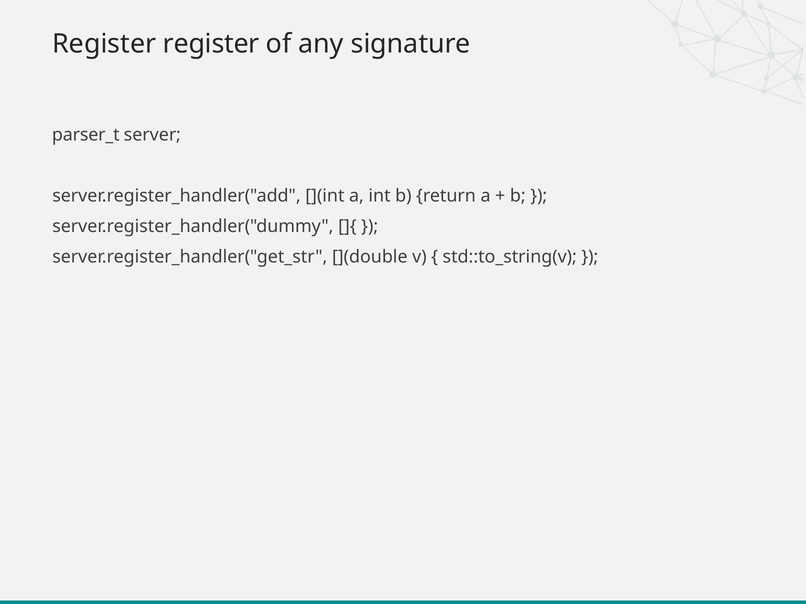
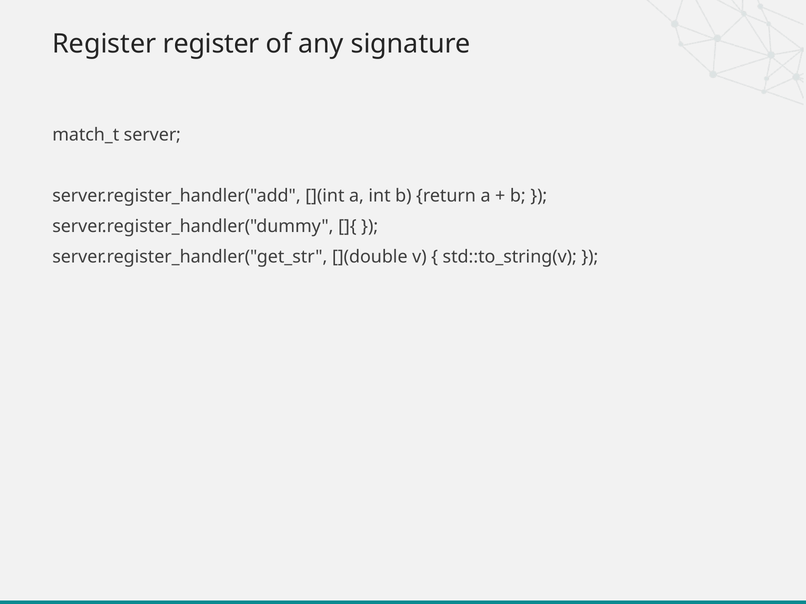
parser_t: parser_t -> match_t
